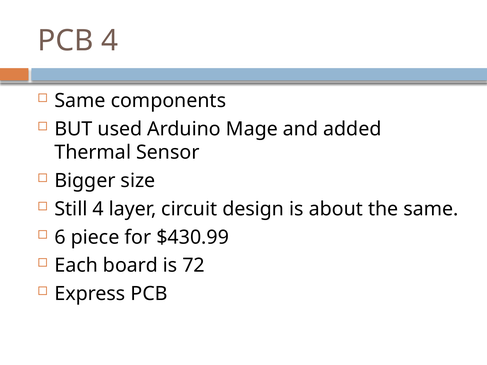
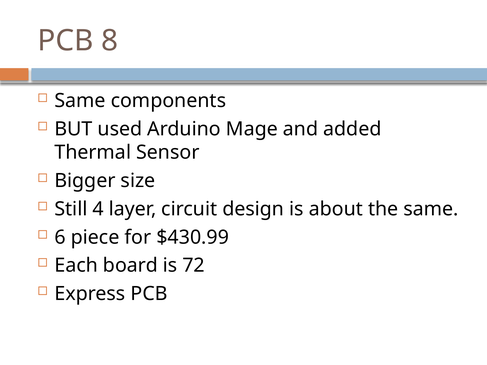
PCB 4: 4 -> 8
